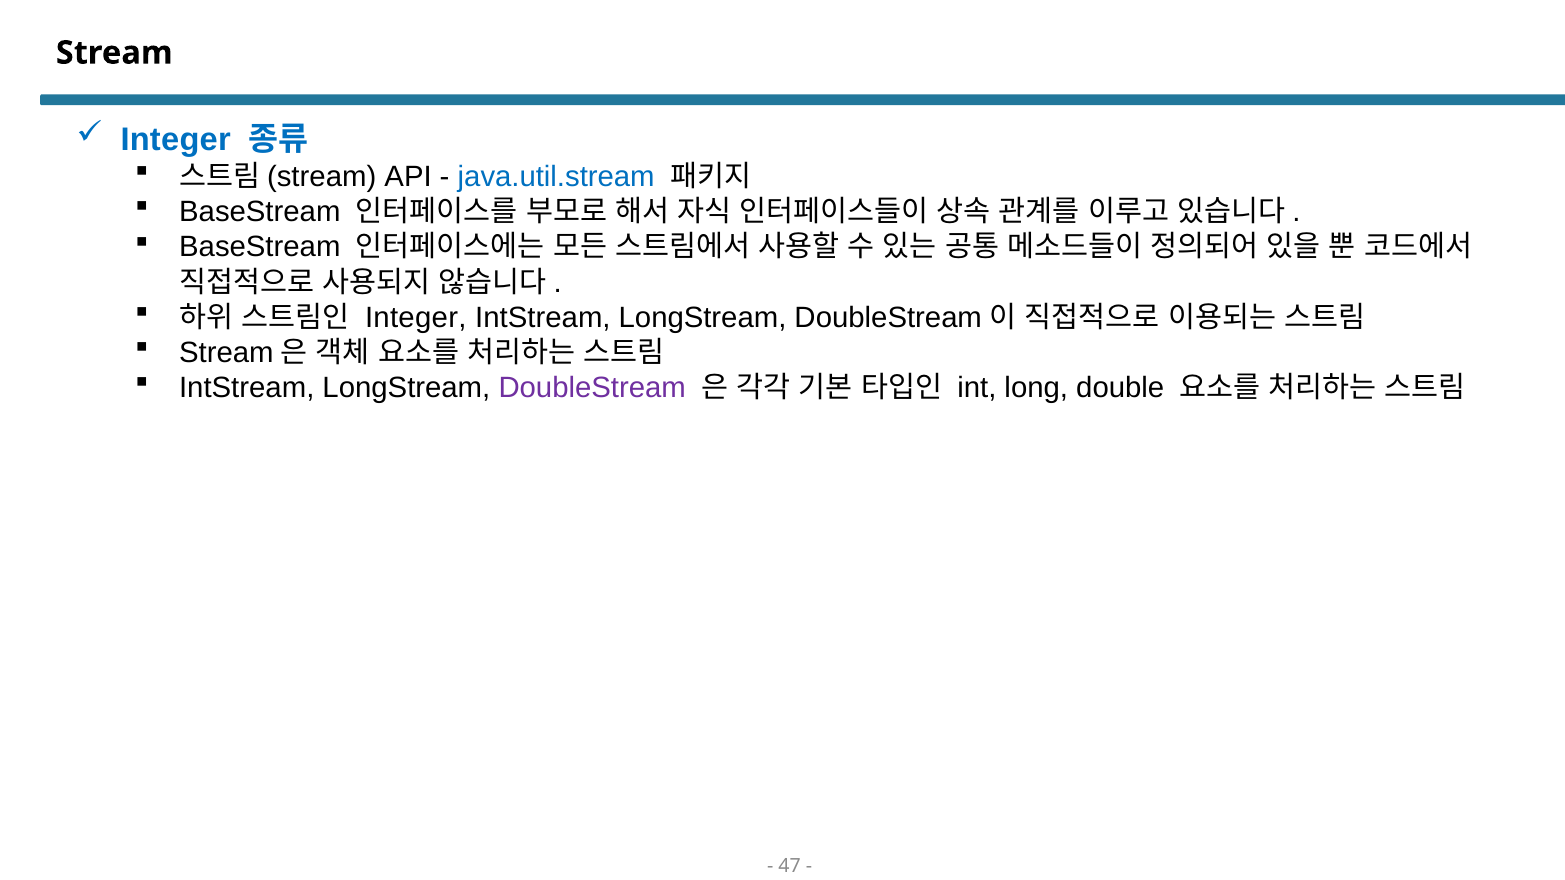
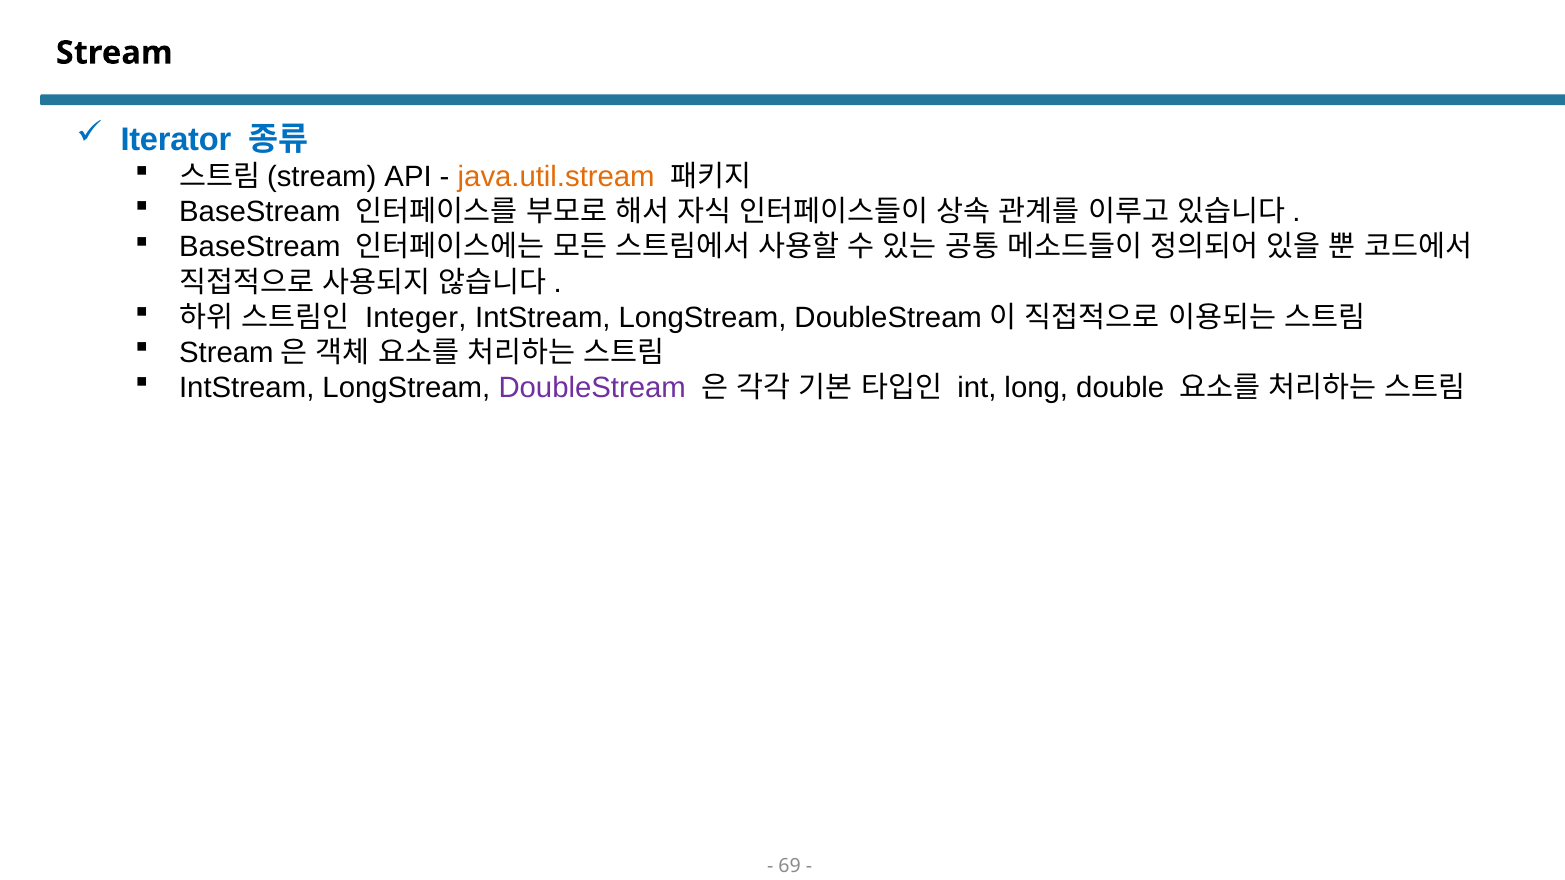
Integer at (176, 140): Integer -> Iterator
java.util.stream colour: blue -> orange
47: 47 -> 69
